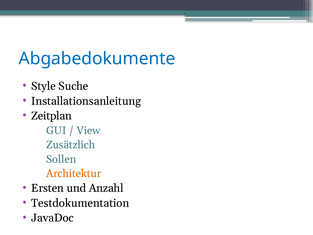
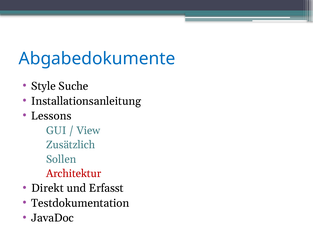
Zeitplan: Zeitplan -> Lessons
Architektur colour: orange -> red
Ersten: Ersten -> Direkt
Anzahl: Anzahl -> Erfasst
